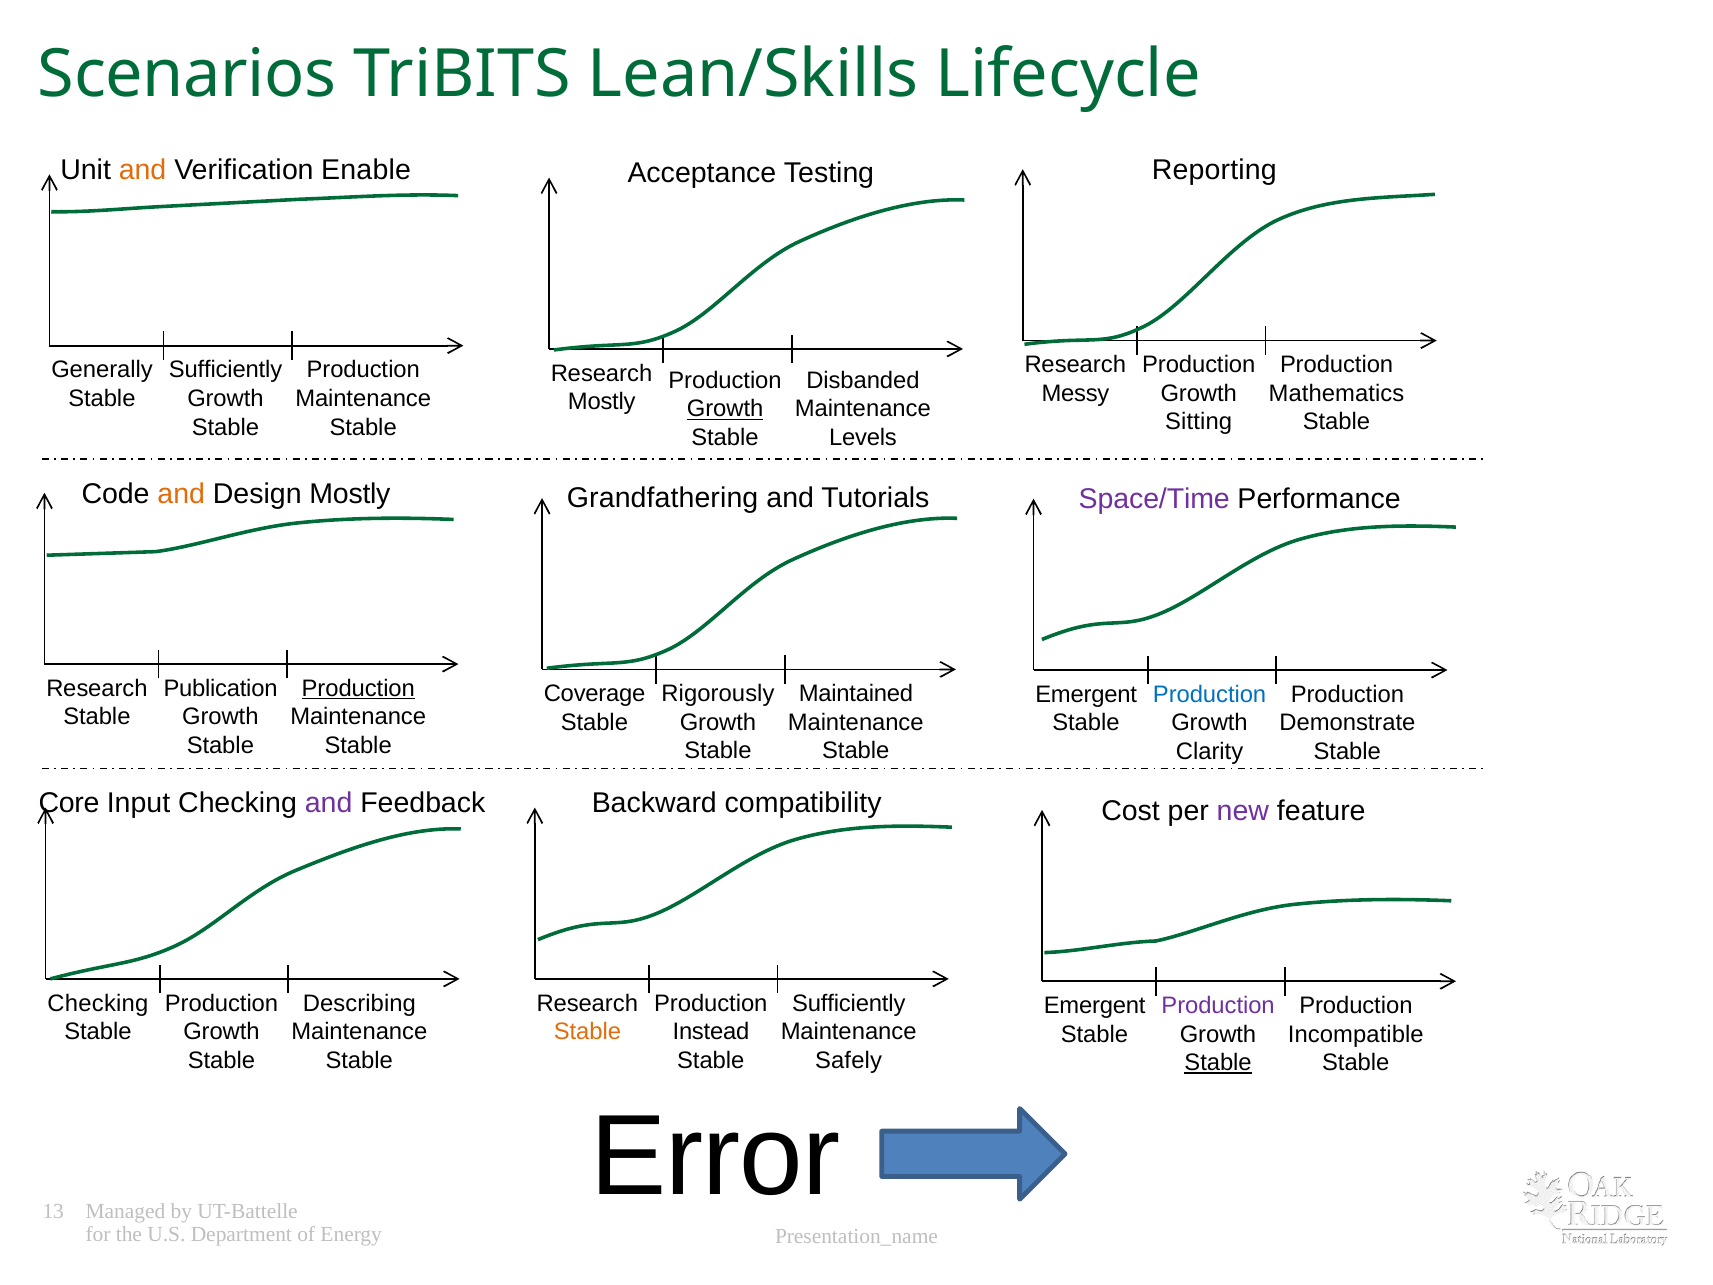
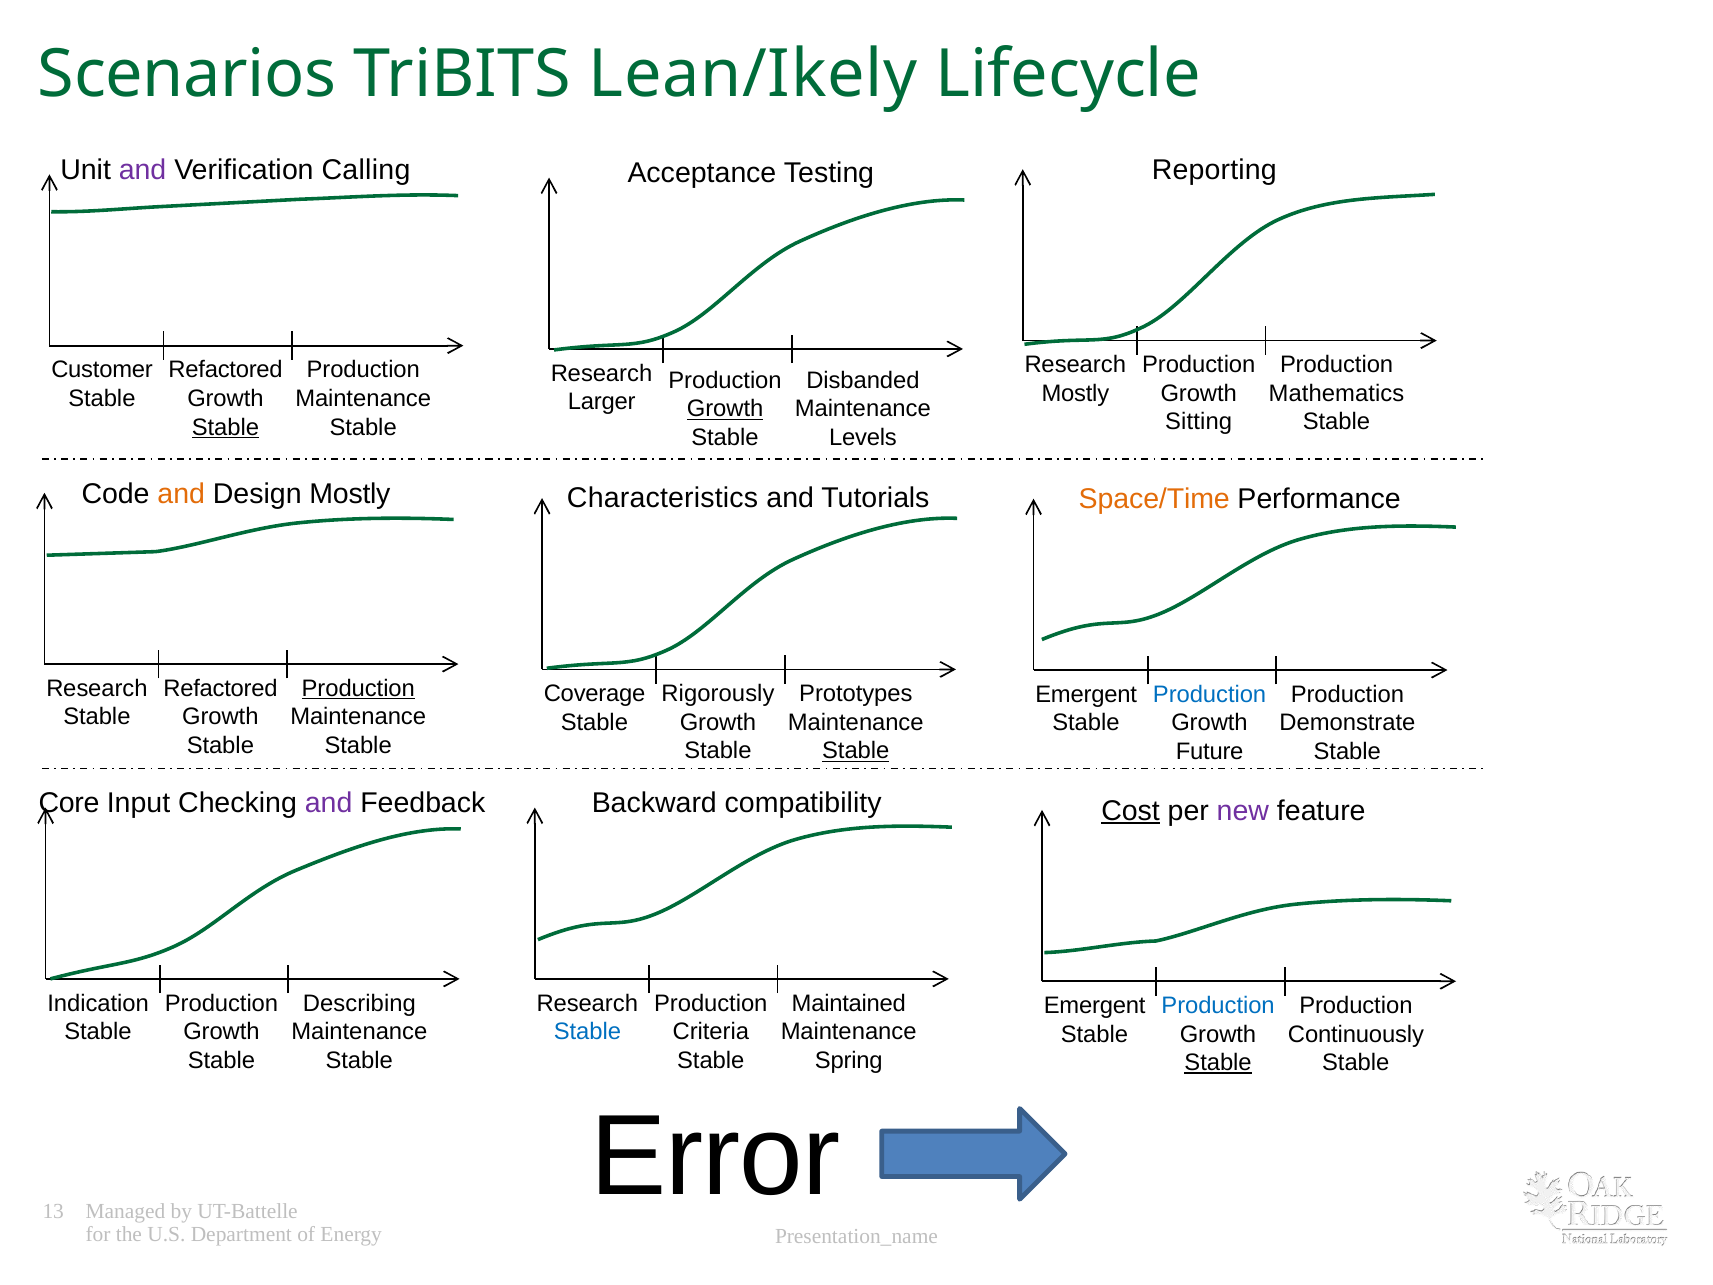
Lean/Skills: Lean/Skills -> Lean/Ikely
and at (143, 170) colour: orange -> purple
Enable: Enable -> Calling
Generally: Generally -> Customer
Sufficiently at (226, 370): Sufficiently -> Refactored
Messy at (1075, 393): Messy -> Mostly
Mostly at (602, 402): Mostly -> Larger
Stable at (225, 427) underline: none -> present
Grandfathering: Grandfathering -> Characteristics
Space/Time colour: purple -> orange
Publication at (221, 688): Publication -> Refactored
Maintained: Maintained -> Prototypes
Stable at (856, 751) underline: none -> present
Clarity: Clarity -> Future
Cost underline: none -> present
Checking at (98, 1003): Checking -> Indication
Sufficiently at (849, 1003): Sufficiently -> Maintained
Production at (1218, 1005) colour: purple -> blue
Stable at (587, 1032) colour: orange -> blue
Instead: Instead -> Criteria
Incompatible: Incompatible -> Continuously
Safely: Safely -> Spring
